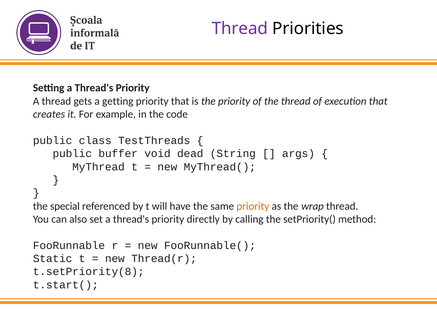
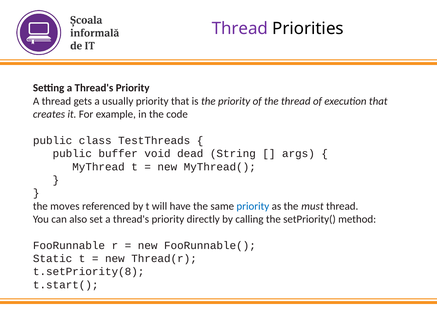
getting: getting -> usually
special: special -> moves
priority at (253, 206) colour: orange -> blue
wrap: wrap -> must
